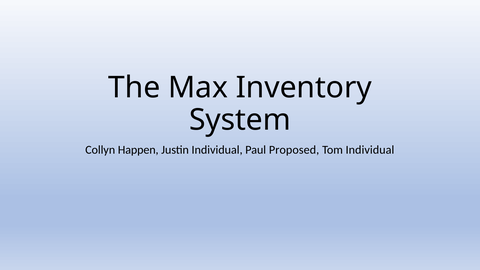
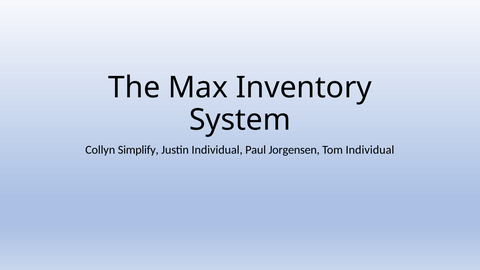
Happen: Happen -> Simplify
Proposed: Proposed -> Jorgensen
